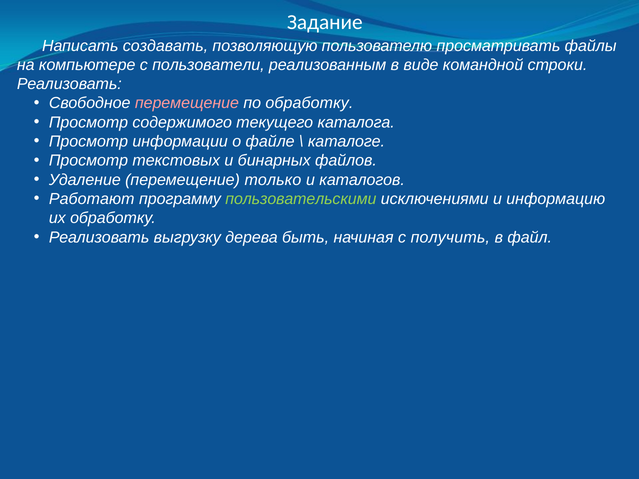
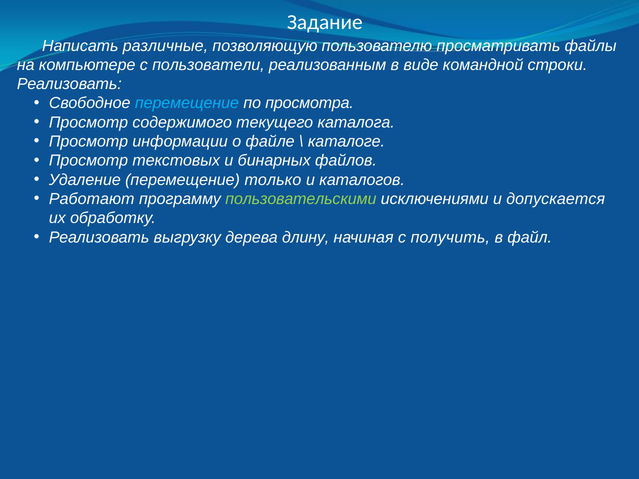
создавать: создавать -> различные
перемещение at (187, 103) colour: pink -> light blue
по обработку: обработку -> просмотра
информацию: информацию -> допускается
быть: быть -> длину
